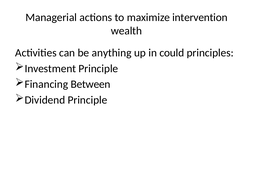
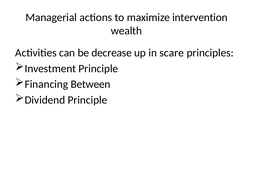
anything: anything -> decrease
could: could -> scare
